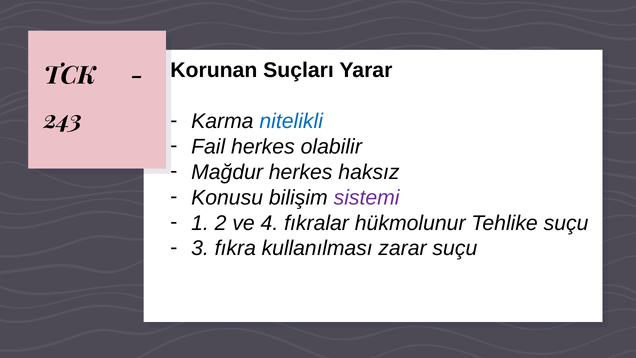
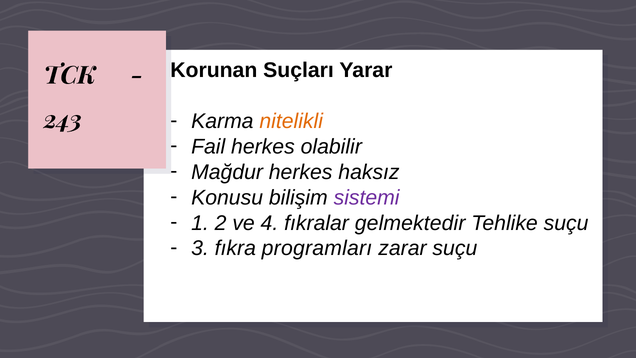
nitelikli colour: blue -> orange
hükmolunur: hükmolunur -> gelmektedir
kullanılması: kullanılması -> programları
